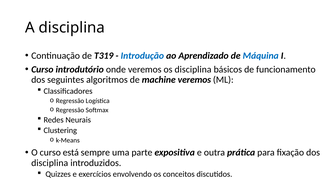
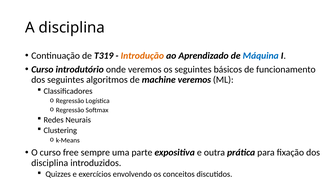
Introdução colour: blue -> orange
os disciplina: disciplina -> seguintes
está: está -> free
